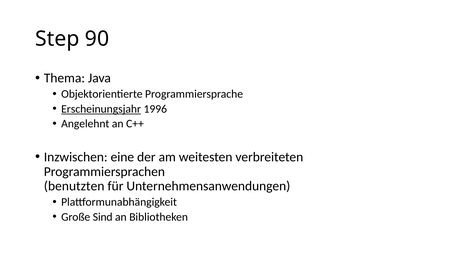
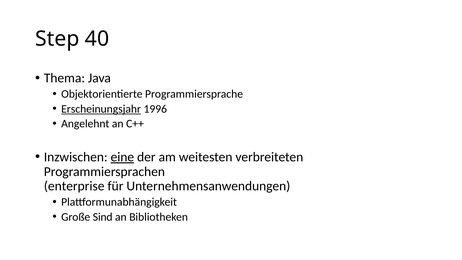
90: 90 -> 40
eine underline: none -> present
benutzten: benutzten -> enterprise
